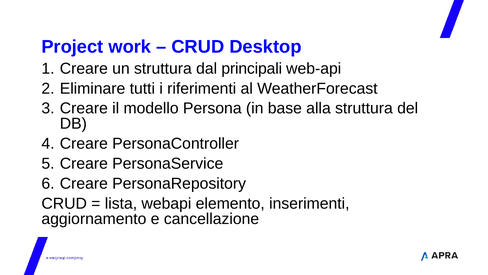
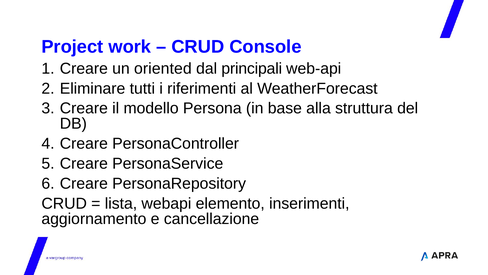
Desktop: Desktop -> Console
un struttura: struttura -> oriented
